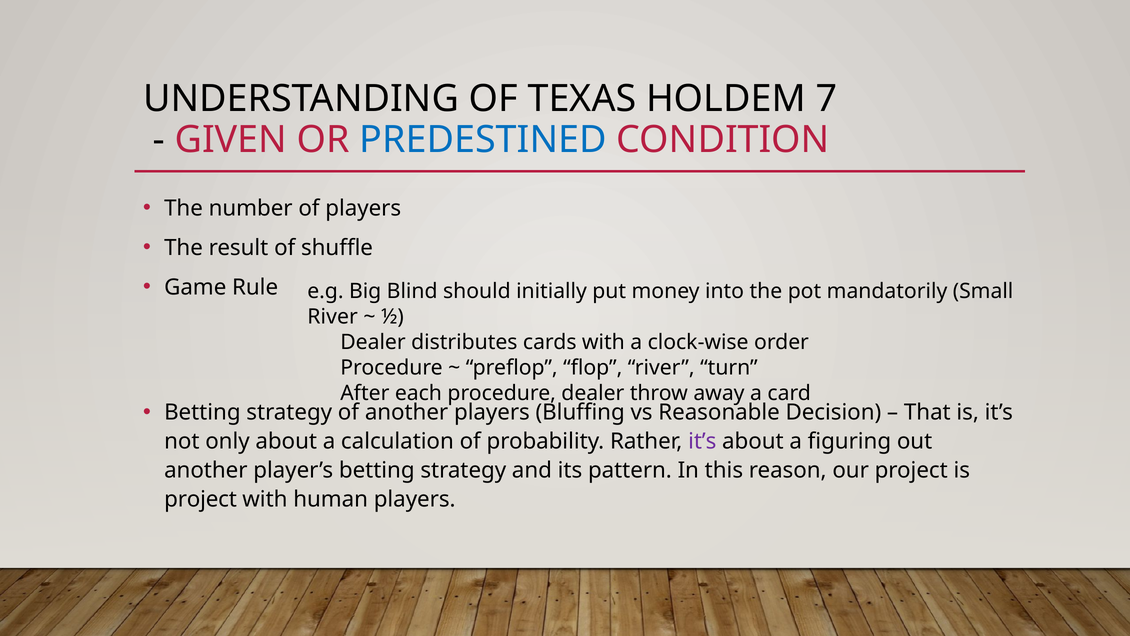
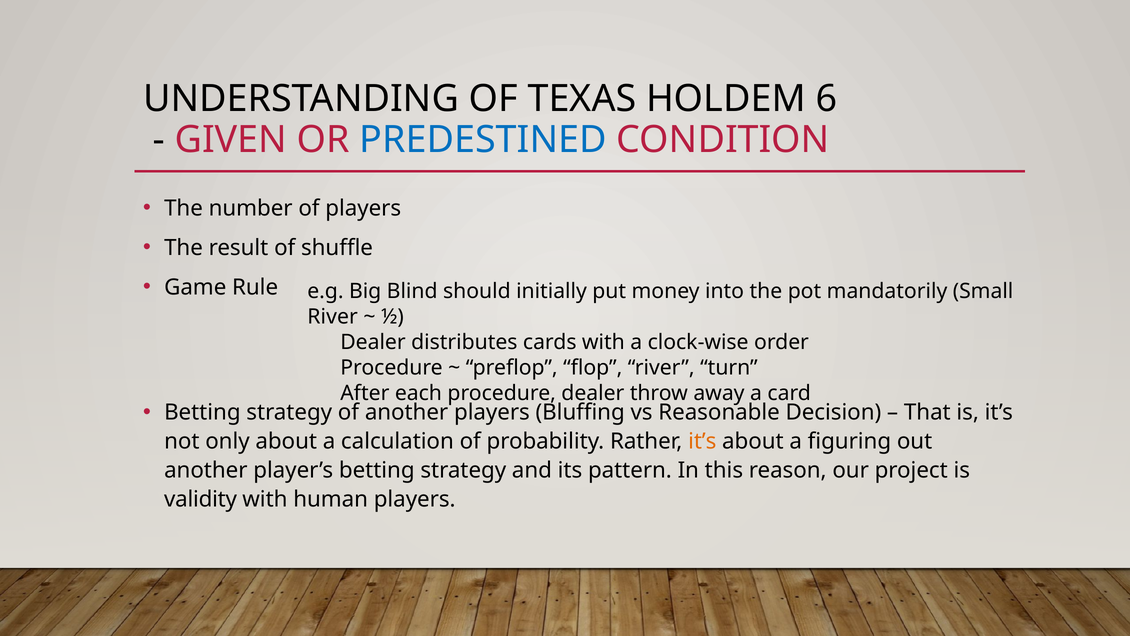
7: 7 -> 6
it’s at (702, 441) colour: purple -> orange
project at (201, 499): project -> validity
